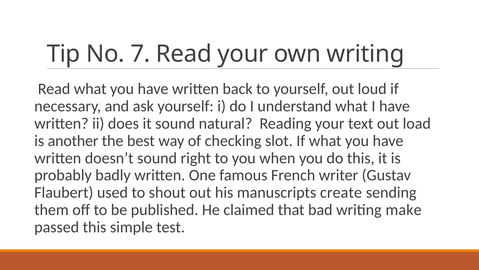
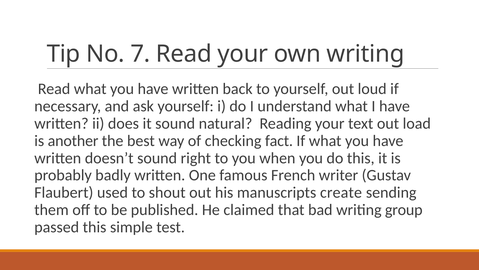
slot: slot -> fact
make: make -> group
